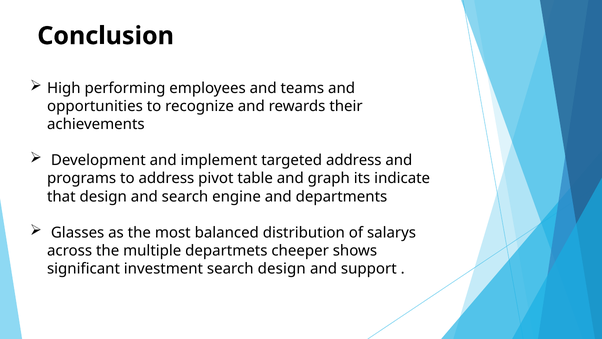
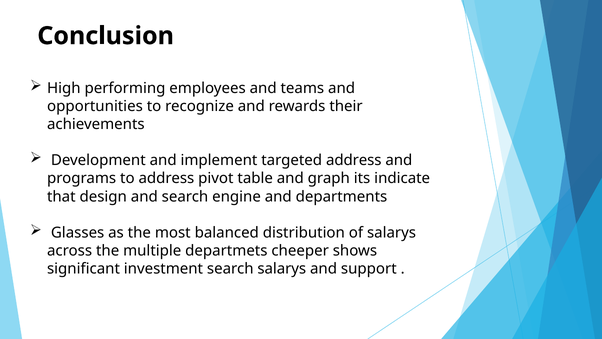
search design: design -> salarys
